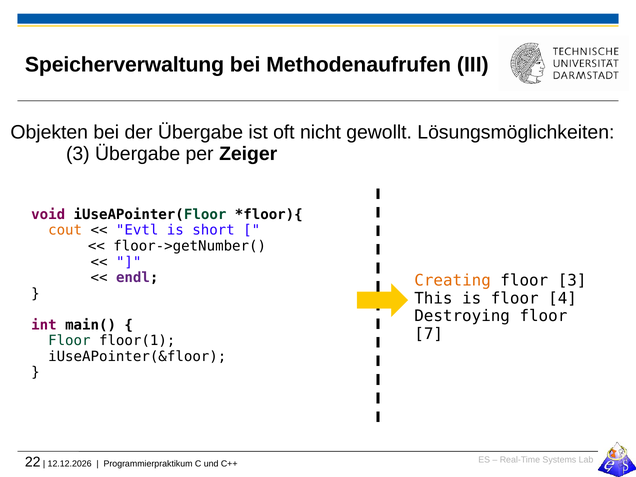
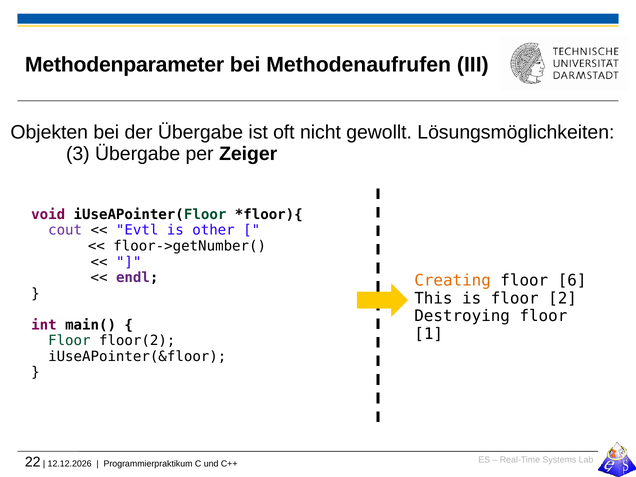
Speicherverwaltung: Speicherverwaltung -> Methodenparameter
cout colour: orange -> purple
short: short -> other
floor 3: 3 -> 6
4: 4 -> 2
7: 7 -> 1
floor(1: floor(1 -> floor(2
